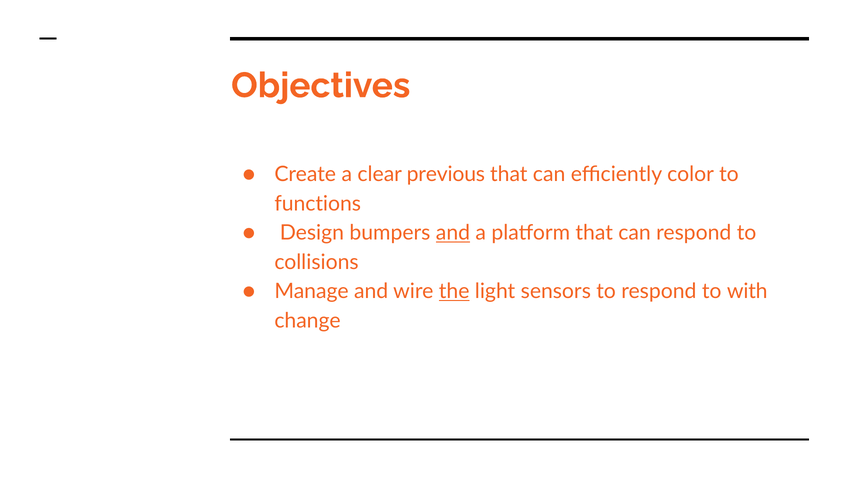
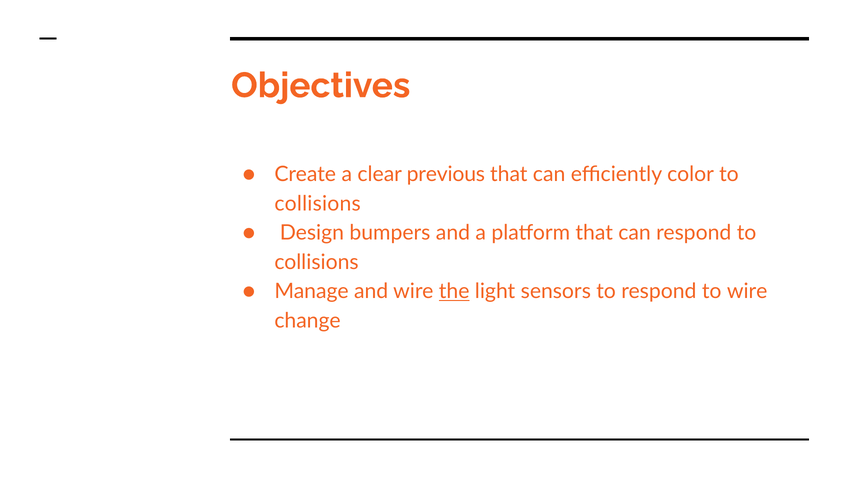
functions at (318, 204): functions -> collisions
and at (453, 233) underline: present -> none
to with: with -> wire
